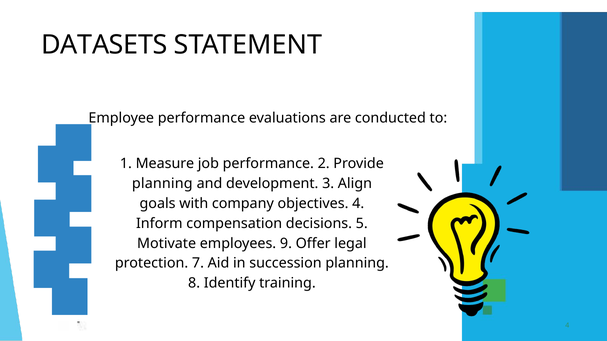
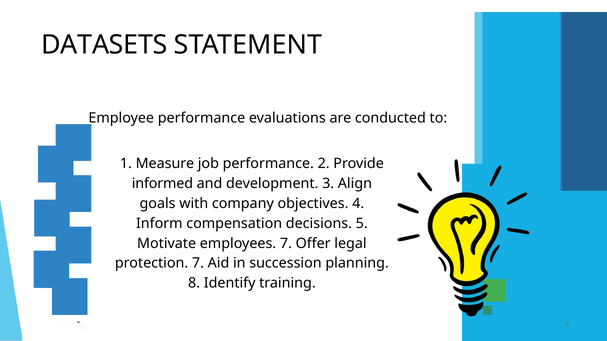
planning at (162, 184): planning -> informed
employees 9: 9 -> 7
